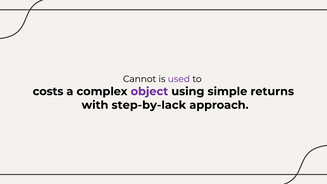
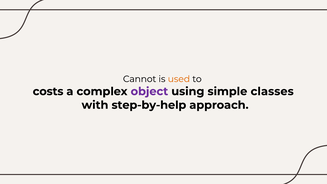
used colour: purple -> orange
returns: returns -> classes
step-by-lack: step-by-lack -> step-by-help
